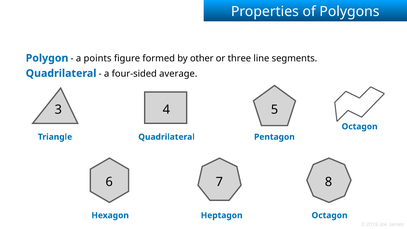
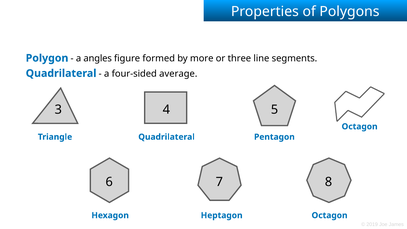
points: points -> angles
other: other -> more
